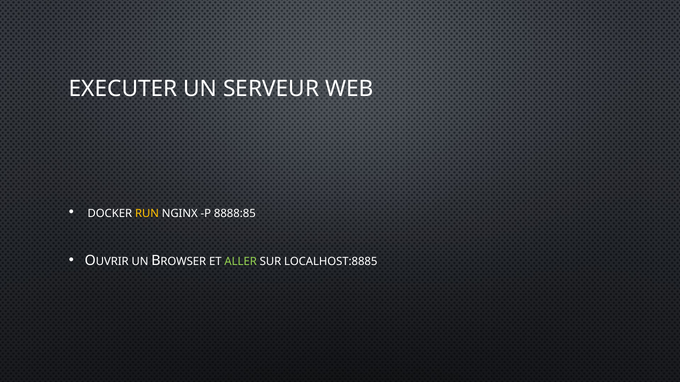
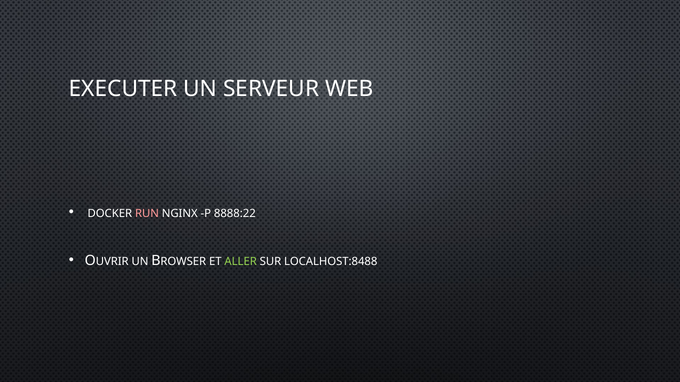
RUN colour: yellow -> pink
8888:85: 8888:85 -> 8888:22
LOCALHOST:8885: LOCALHOST:8885 -> LOCALHOST:8488
